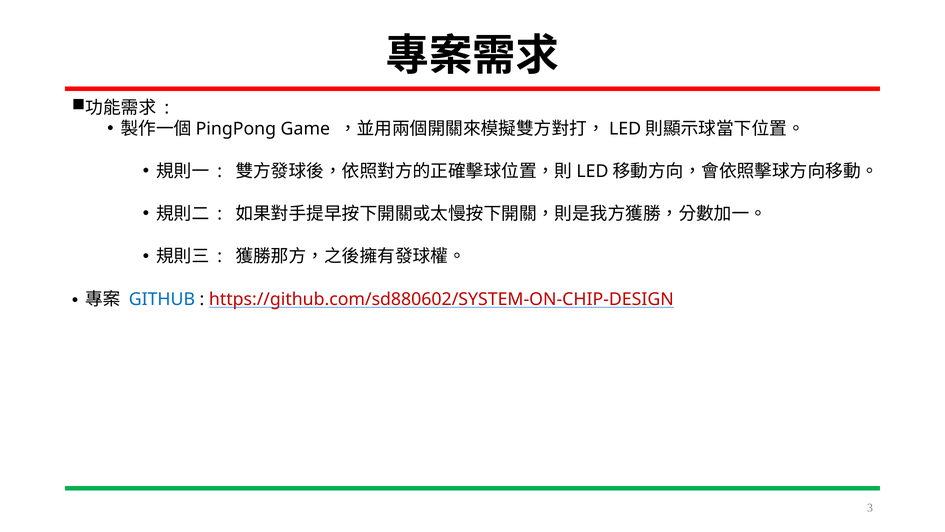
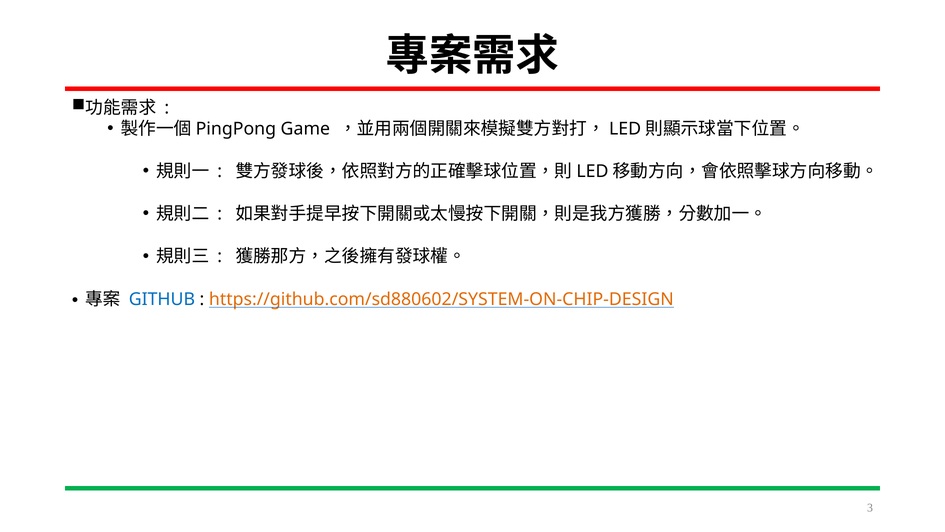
https://github.com/sd880602/SYSTEM-ON-CHIP-DESIGN colour: red -> orange
